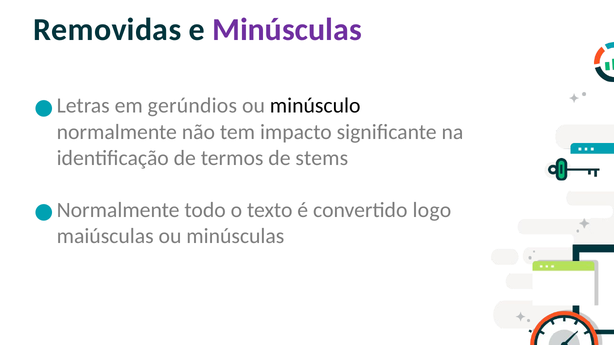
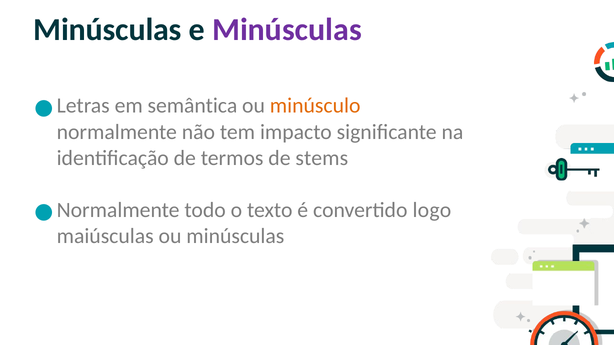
Removidas at (107, 30): Removidas -> Minúsculas
gerúndios: gerúndios -> semântica
minúsculo colour: black -> orange
